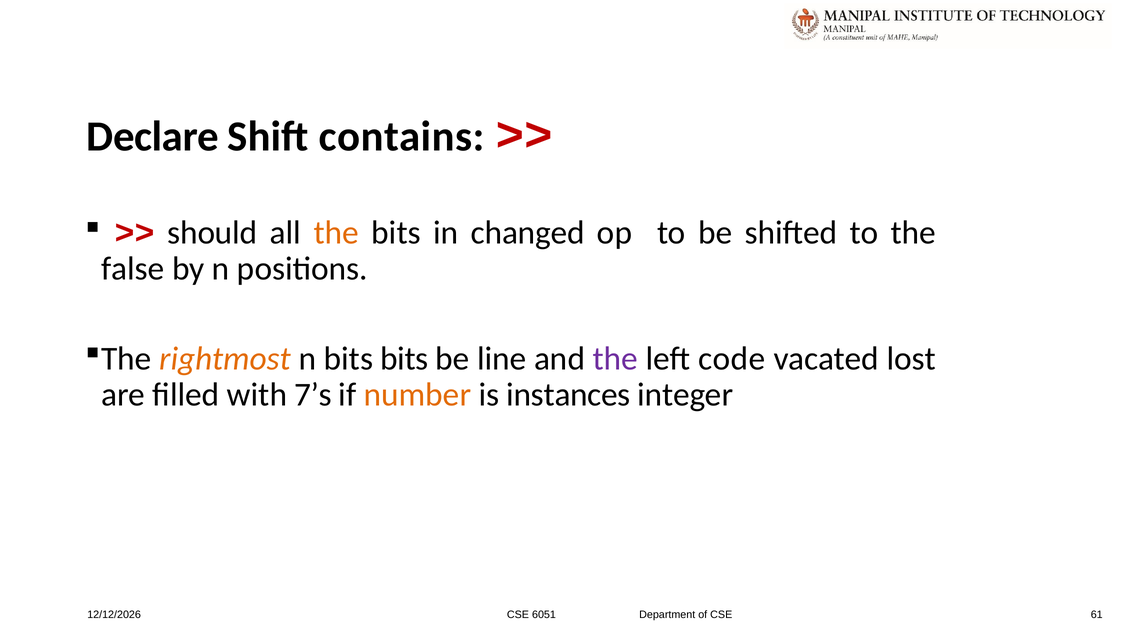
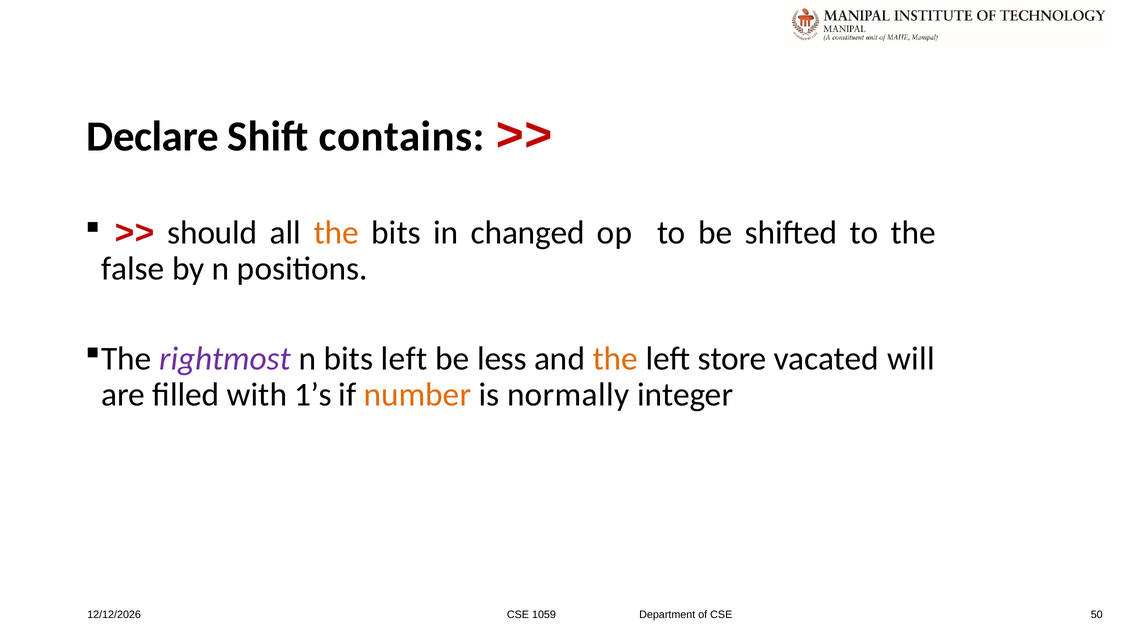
rightmost colour: orange -> purple
bits bits: bits -> left
line: line -> less
the at (615, 359) colour: purple -> orange
code: code -> store
lost: lost -> will
7’s: 7’s -> 1’s
instances: instances -> normally
6051: 6051 -> 1059
61: 61 -> 50
